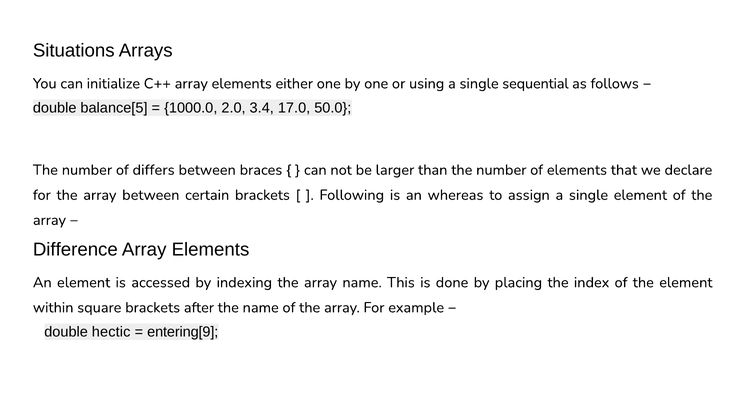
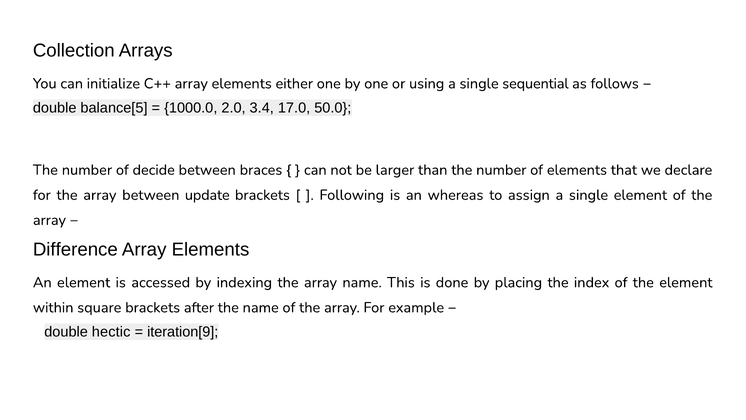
Situations: Situations -> Collection
differs: differs -> decide
certain: certain -> update
entering[9: entering[9 -> iteration[9
